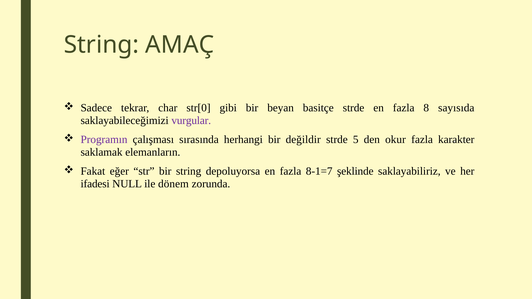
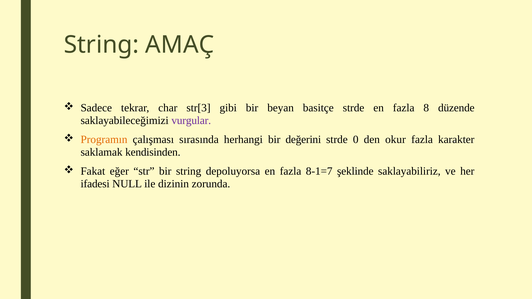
str[0: str[0 -> str[3
sayısıda: sayısıda -> düzende
Programın colour: purple -> orange
değildir: değildir -> değerini
5: 5 -> 0
elemanların: elemanların -> kendisinden
dönem: dönem -> dizinin
